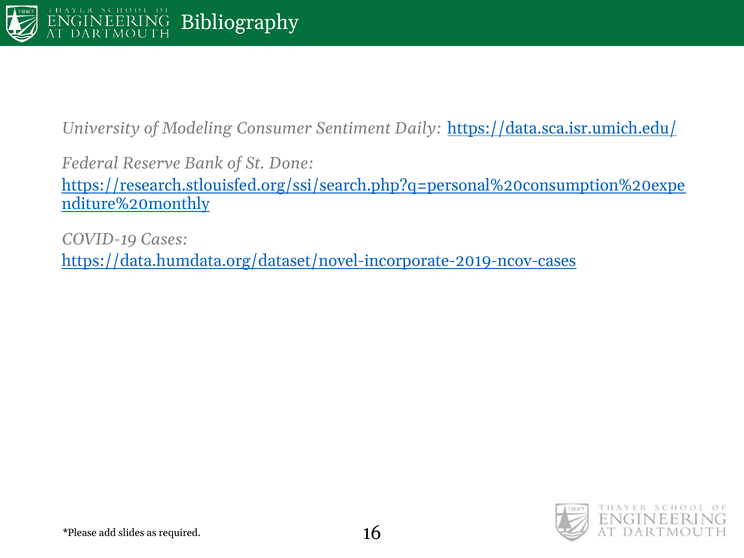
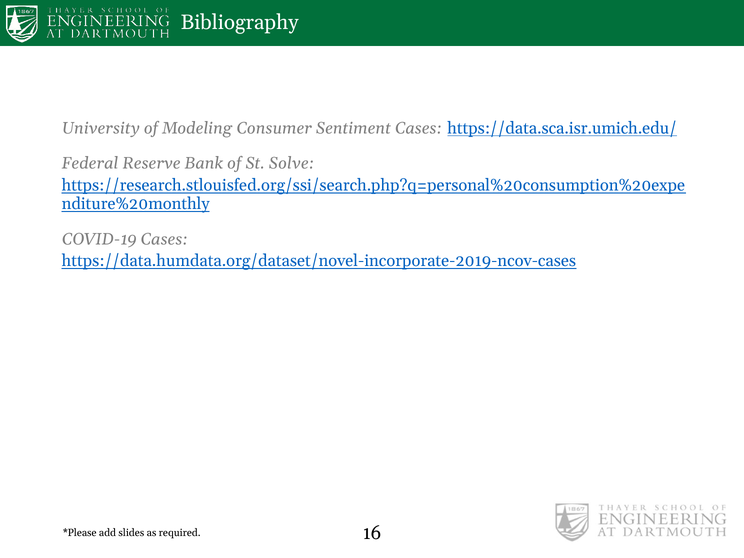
Sentiment Daily: Daily -> Cases
Done: Done -> Solve
